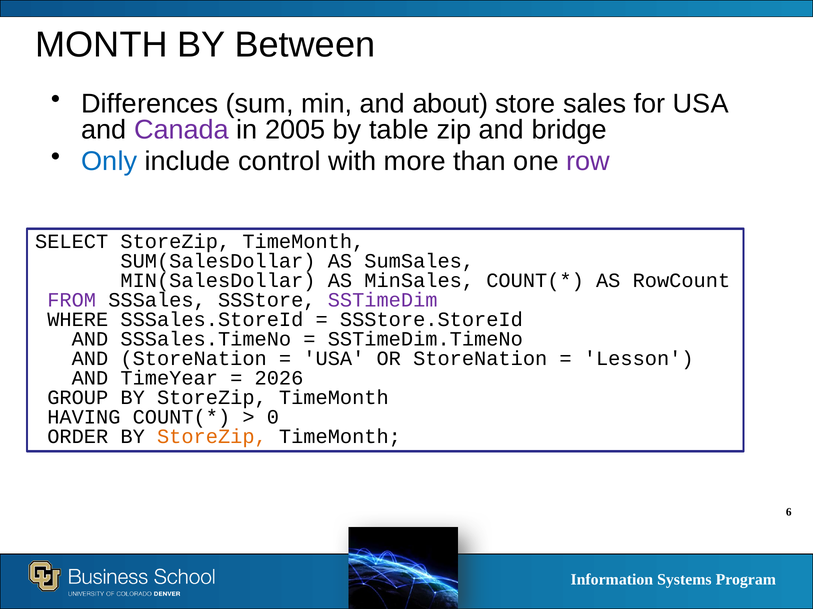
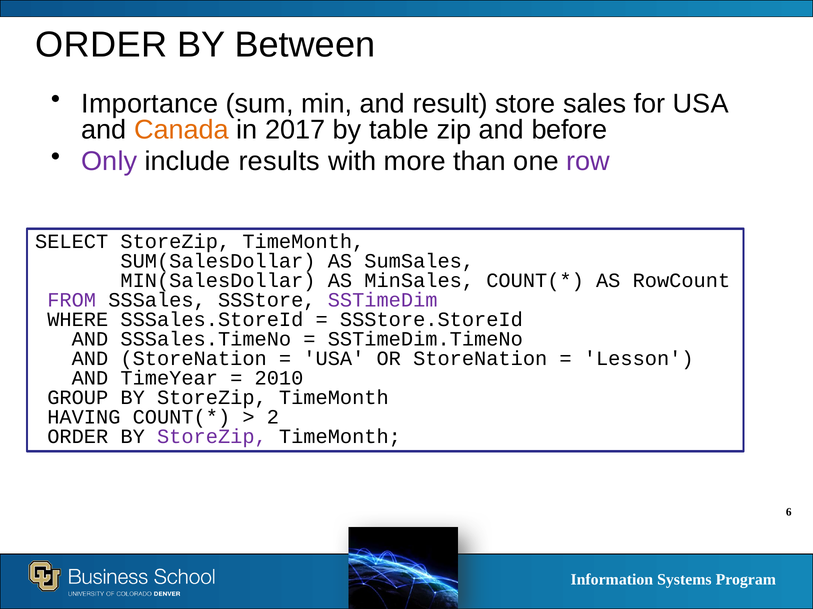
MONTH at (101, 45): MONTH -> ORDER
Differences: Differences -> Importance
about: about -> result
Canada colour: purple -> orange
2005: 2005 -> 2017
bridge: bridge -> before
Only colour: blue -> purple
control: control -> results
2026: 2026 -> 2010
0: 0 -> 2
StoreZip at (212, 437) colour: orange -> purple
